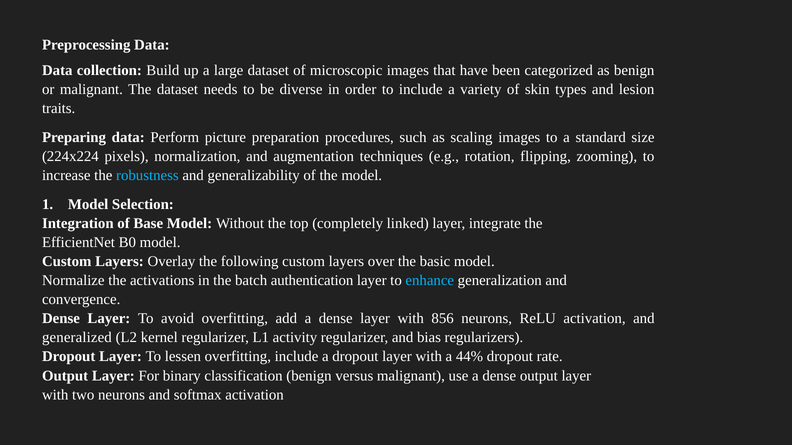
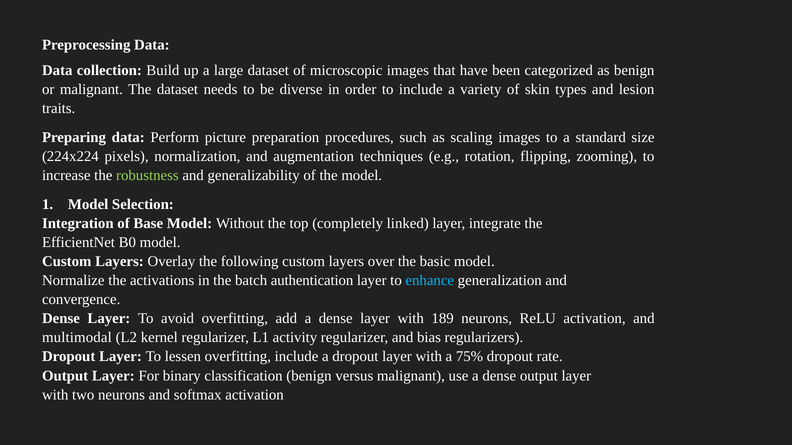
robustness colour: light blue -> light green
856: 856 -> 189
generalized: generalized -> multimodal
44%: 44% -> 75%
